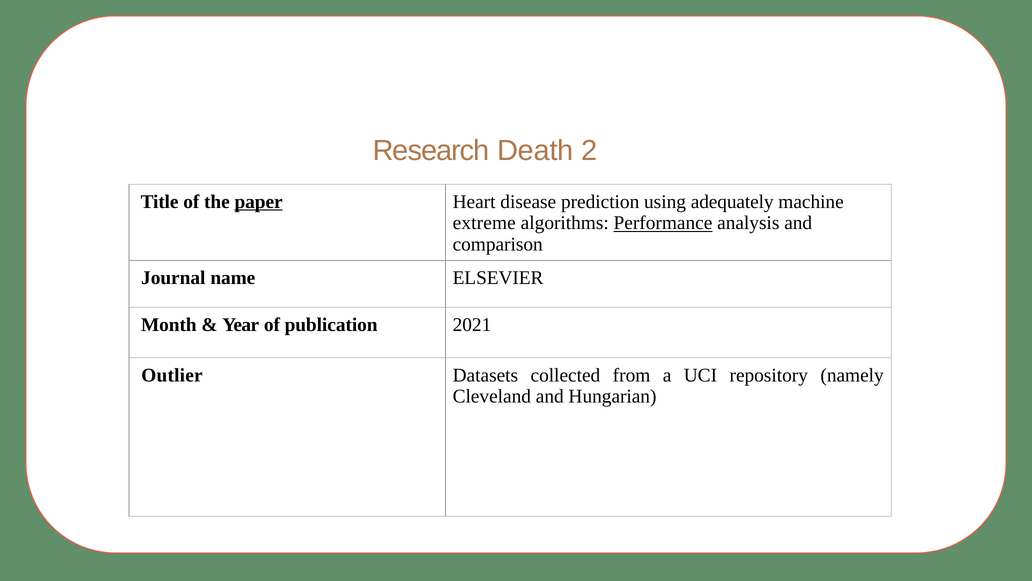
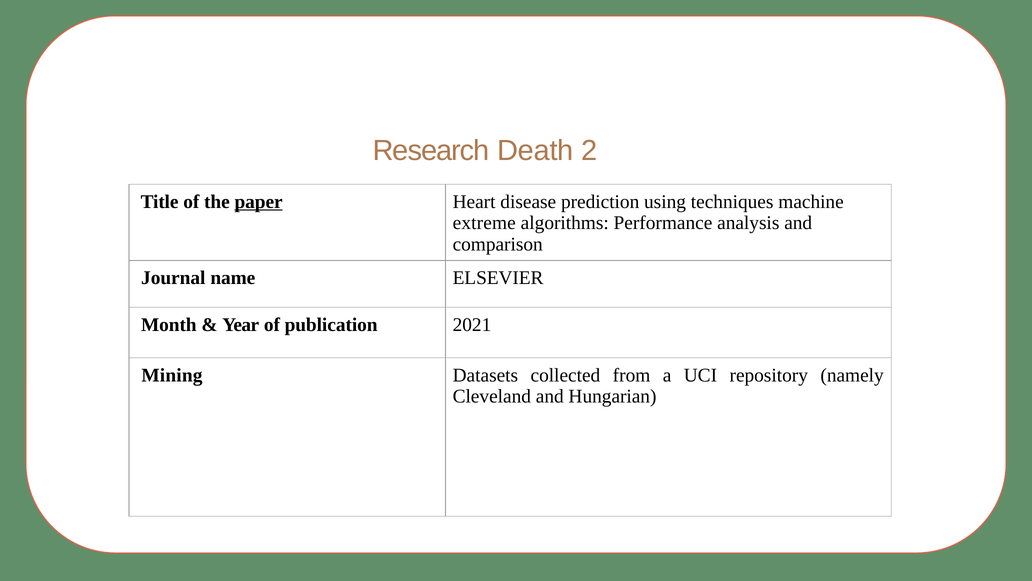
adequately: adequately -> techniques
Performance underline: present -> none
Outlier: Outlier -> Mining
